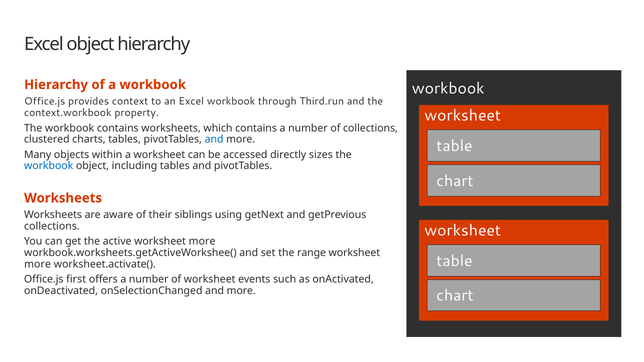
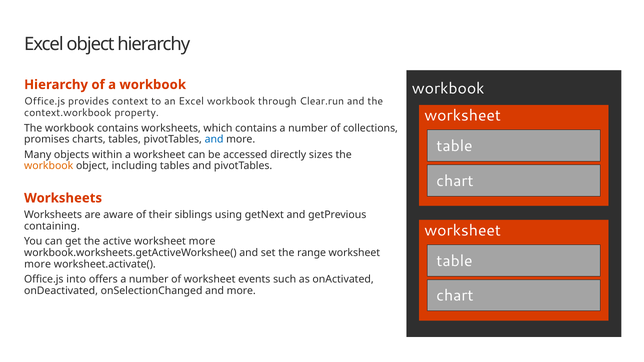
Third.run: Third.run -> Clear.run
clustered: clustered -> promises
workbook at (49, 166) colour: blue -> orange
collections at (52, 226): collections -> containing
first: first -> into
